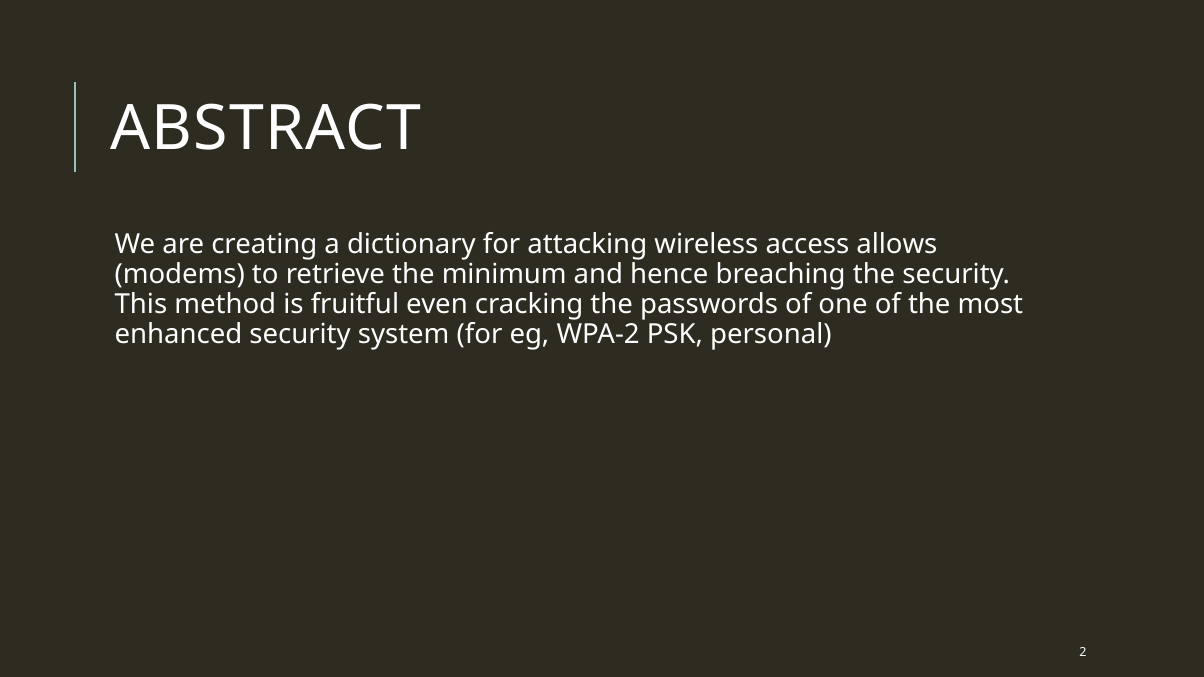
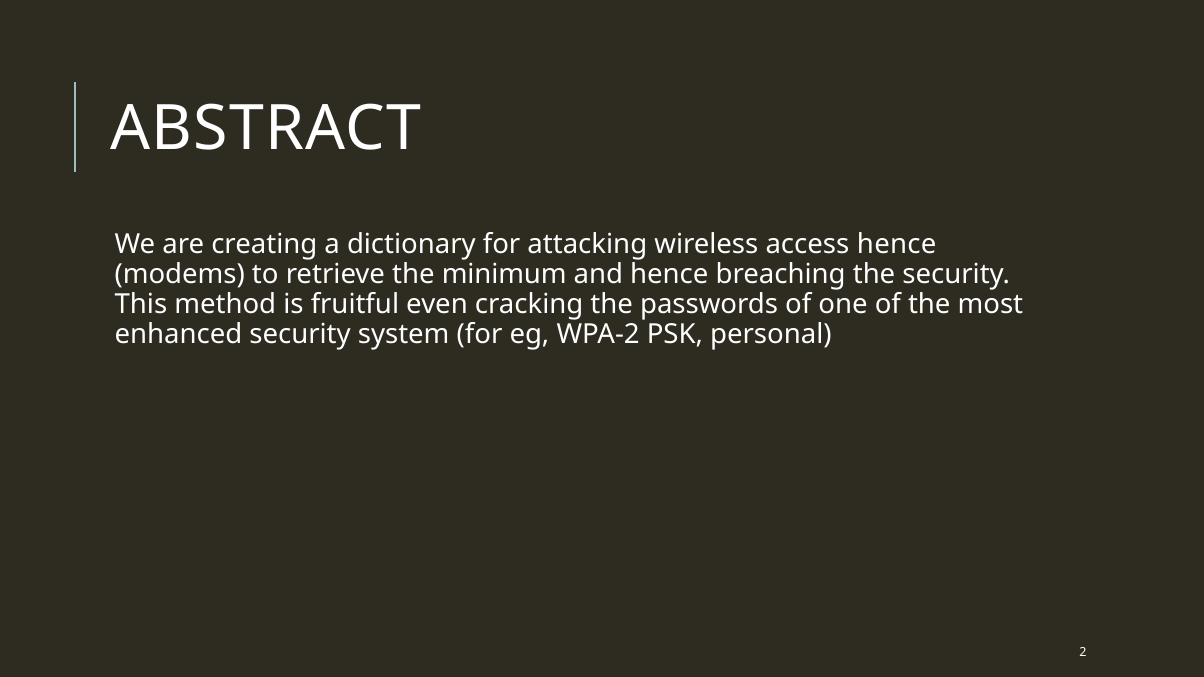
access allows: allows -> hence
